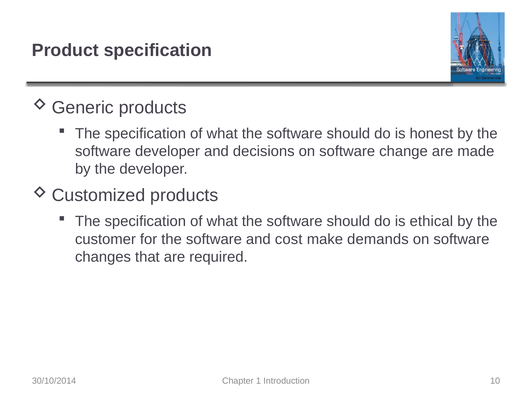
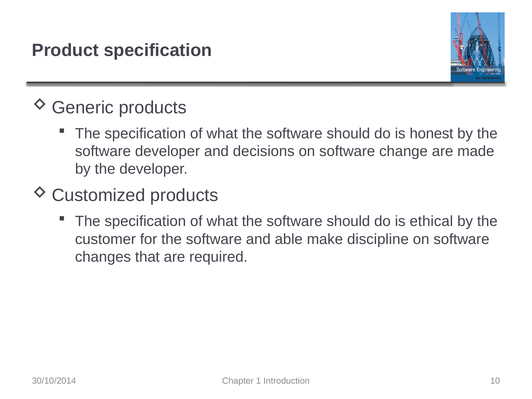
cost: cost -> able
demands: demands -> discipline
